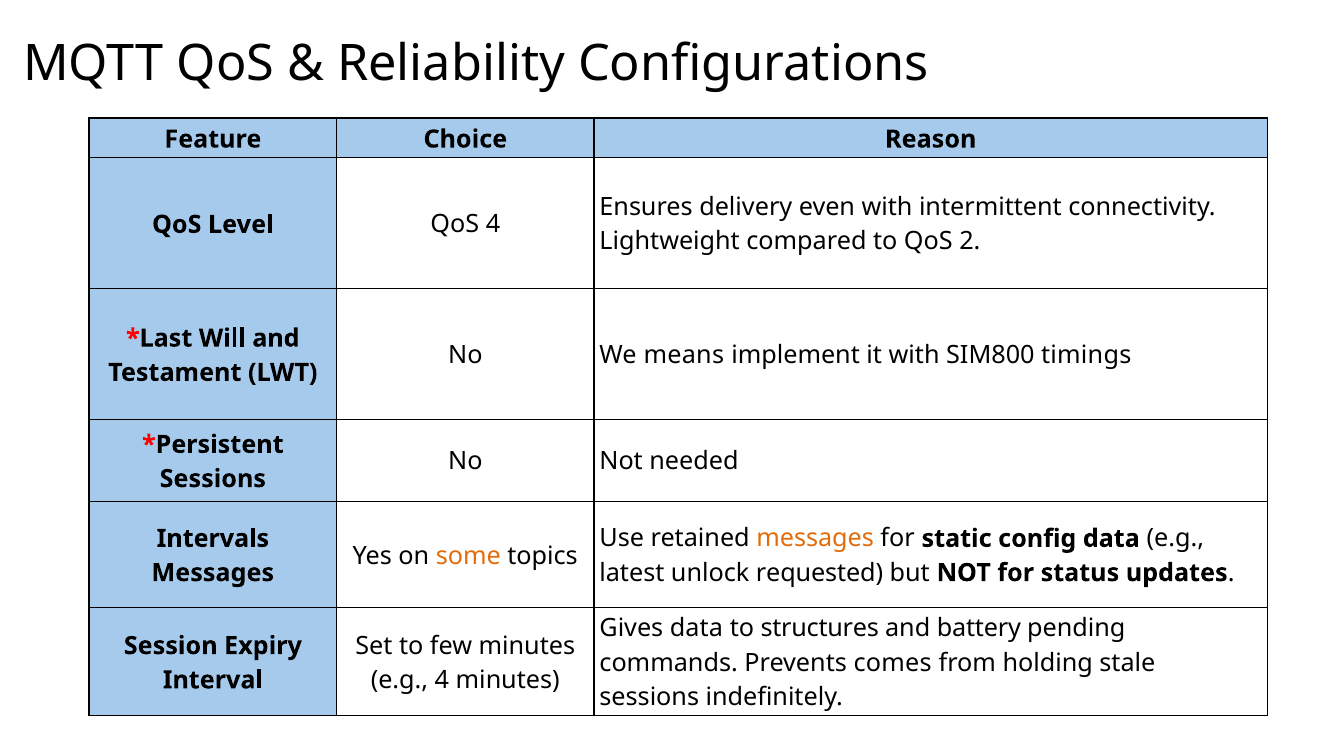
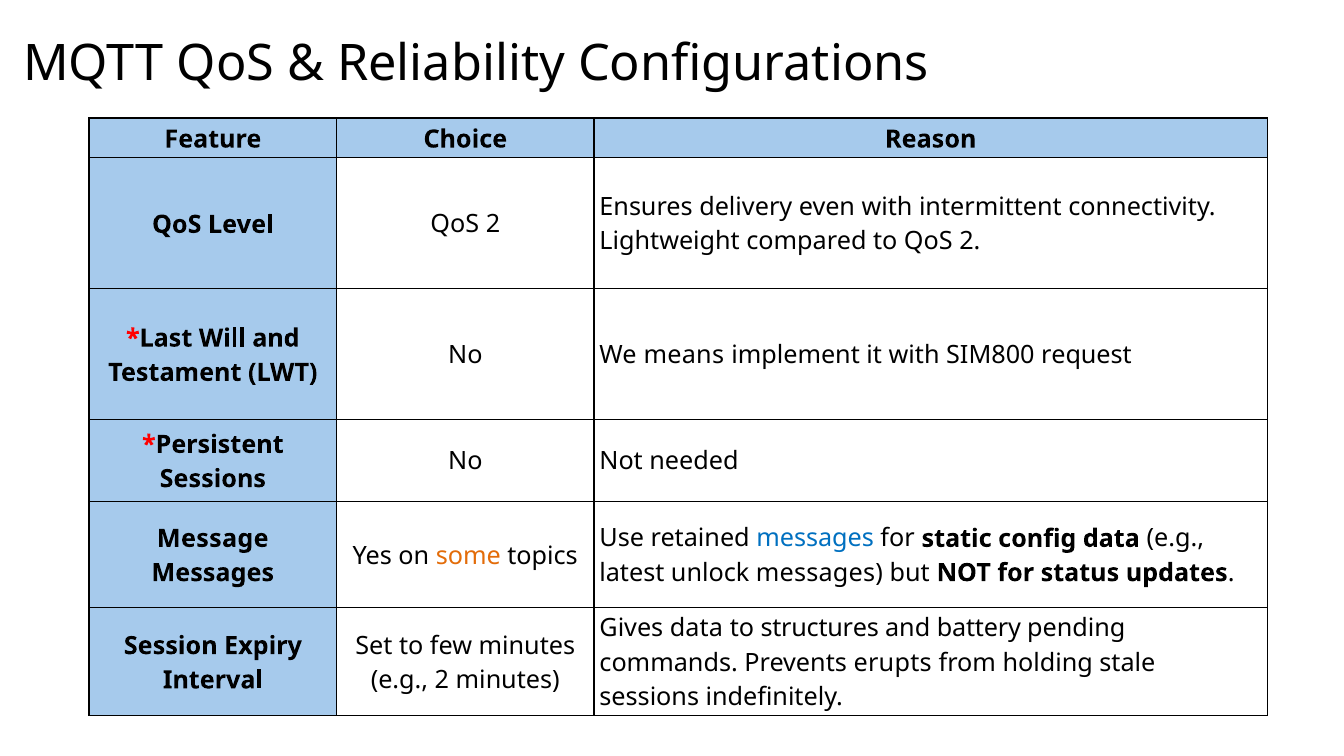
Level QoS 4: 4 -> 2
timings: timings -> request
messages at (815, 539) colour: orange -> blue
Intervals: Intervals -> Message
unlock requested: requested -> messages
comes: comes -> erupts
e.g 4: 4 -> 2
